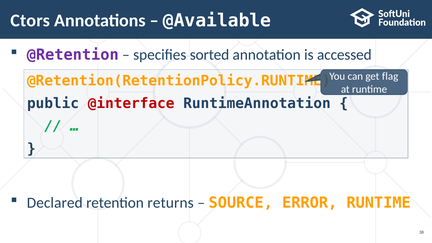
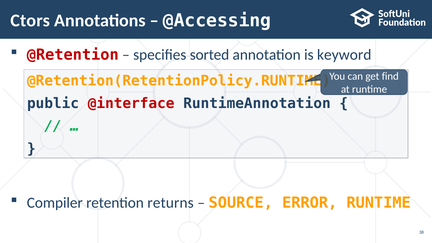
@Available: @Available -> @Accessing
@Retention colour: purple -> red
accessed: accessed -> keyword
flag: flag -> find
Declared: Declared -> Compiler
